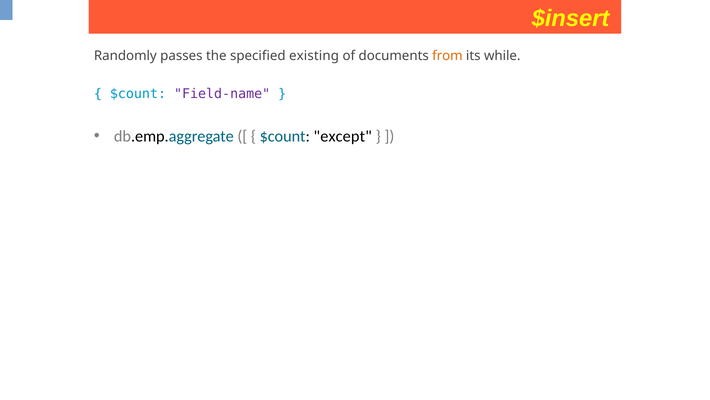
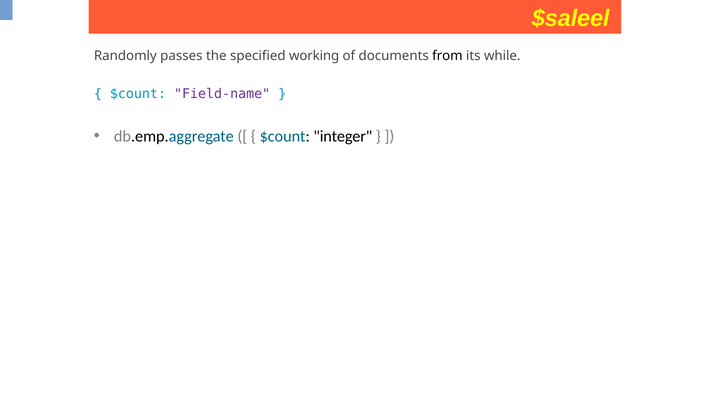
$insert: $insert -> $saleel
existing: existing -> working
from colour: orange -> black
except: except -> integer
